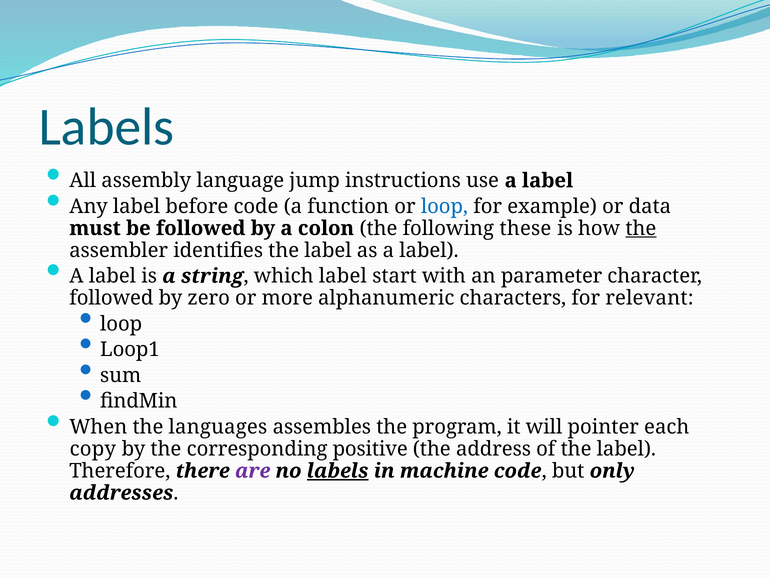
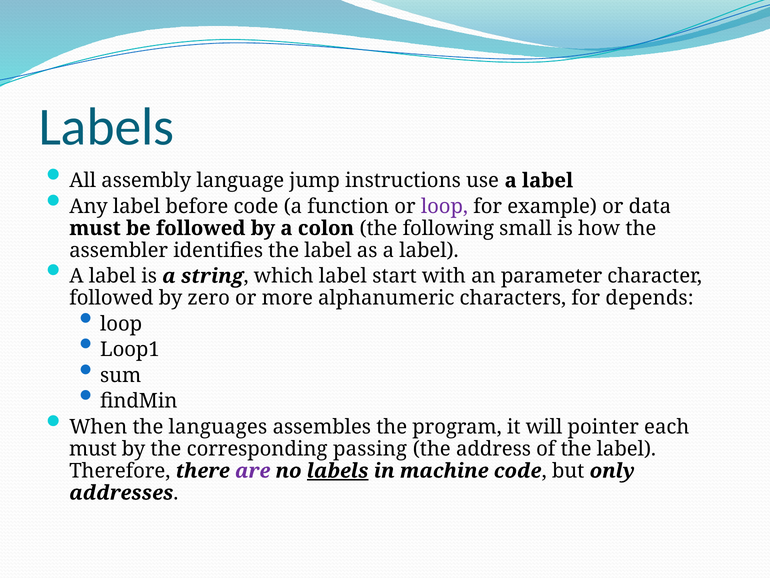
loop at (444, 206) colour: blue -> purple
these: these -> small
the at (641, 228) underline: present -> none
relevant: relevant -> depends
copy at (93, 449): copy -> must
positive: positive -> passing
